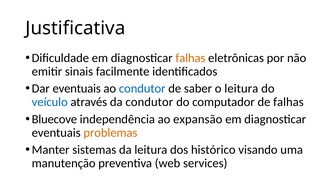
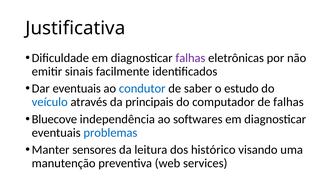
falhas at (190, 58) colour: orange -> purple
o leitura: leitura -> estudo
da condutor: condutor -> principais
expansão: expansão -> softwares
problemas colour: orange -> blue
sistemas: sistemas -> sensores
